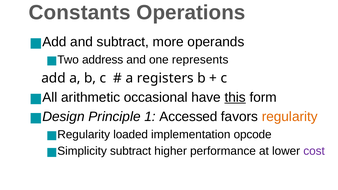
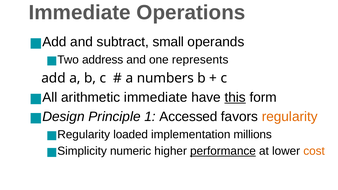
Constants at (80, 13): Constants -> Immediate
more: more -> small
registers: registers -> numbers
arithmetic occasional: occasional -> immediate
opcode: opcode -> millions
subtract at (131, 151): subtract -> numeric
performance underline: none -> present
cost colour: purple -> orange
